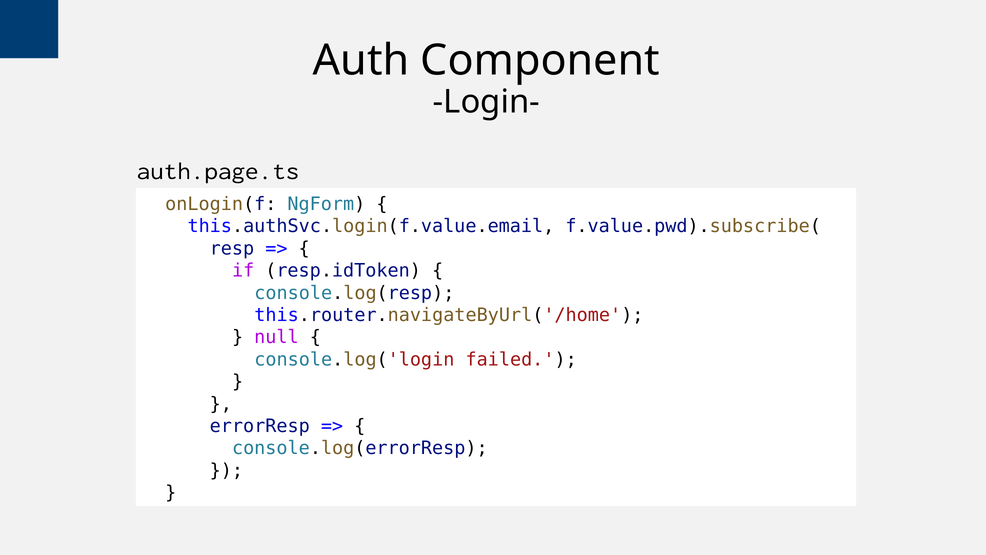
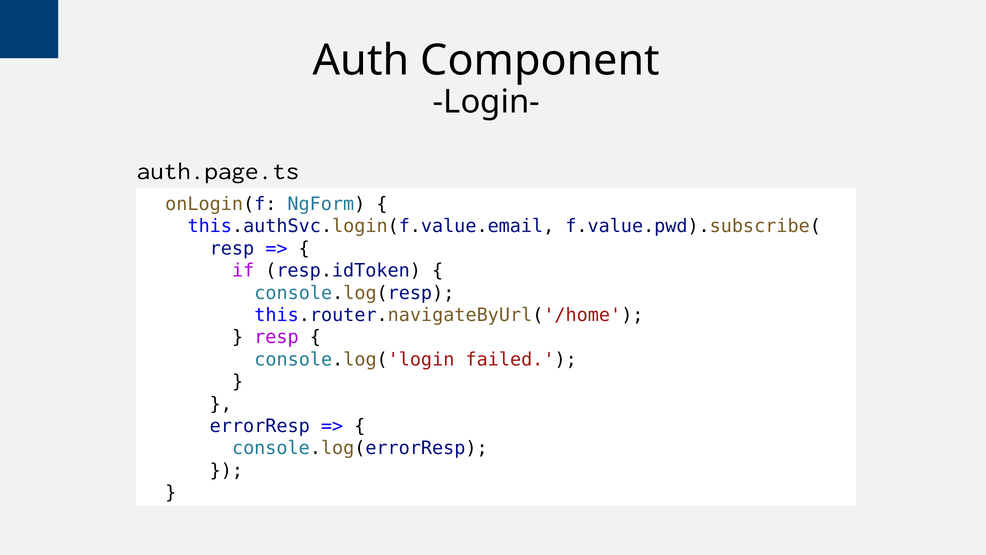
null at (276, 337): null -> resp
